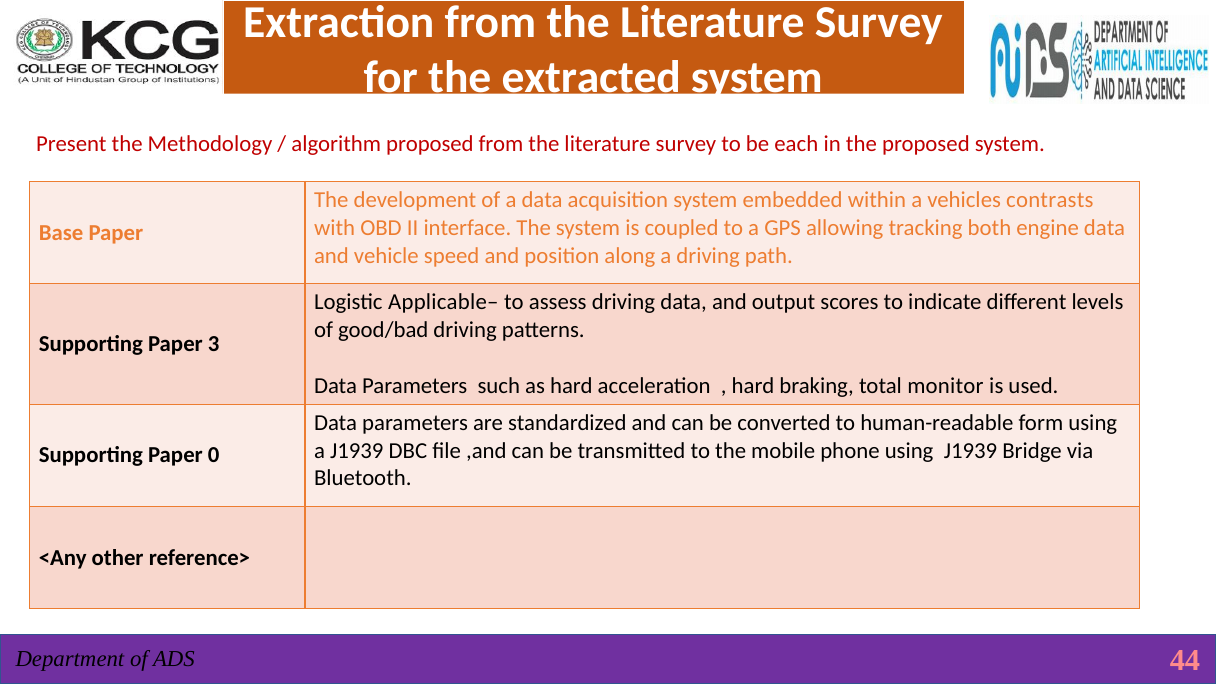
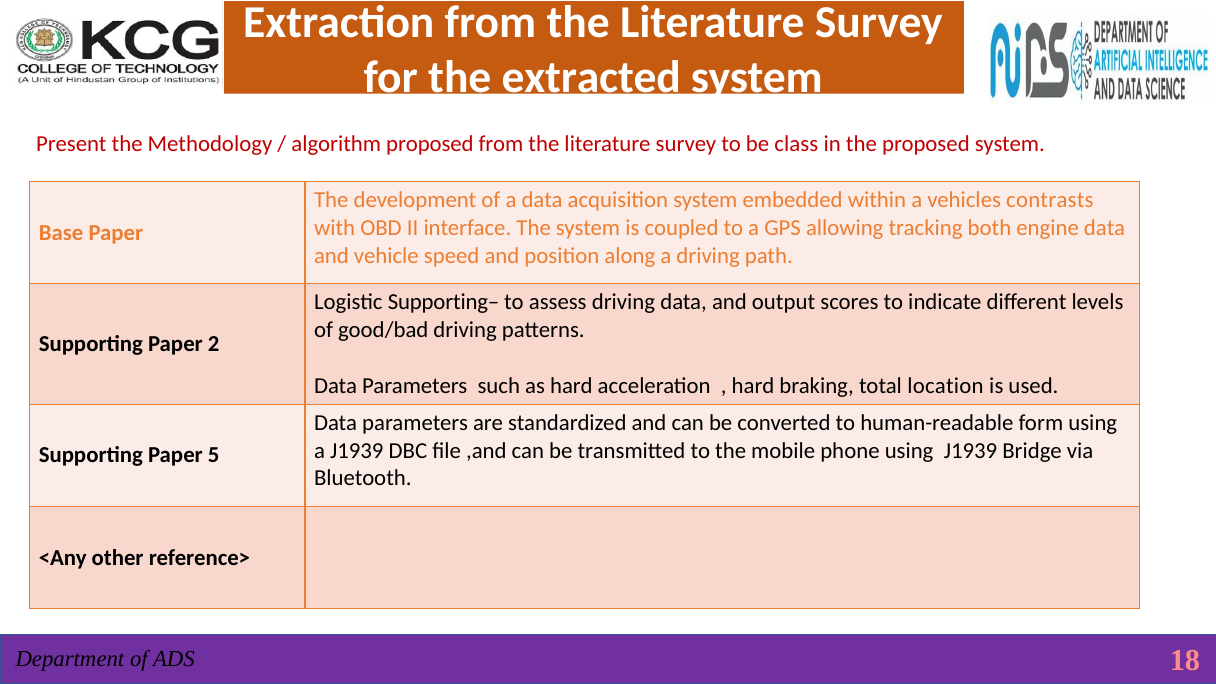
each: each -> class
Applicable–: Applicable– -> Supporting–
3: 3 -> 2
monitor: monitor -> location
0: 0 -> 5
44: 44 -> 18
